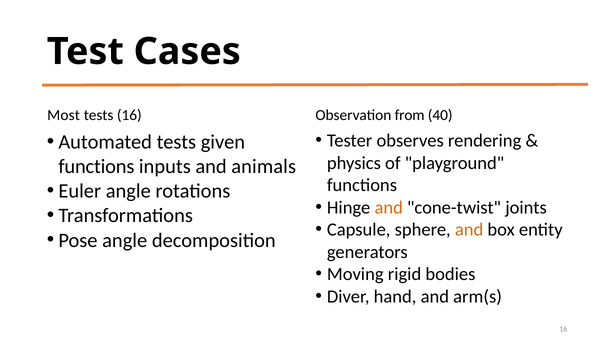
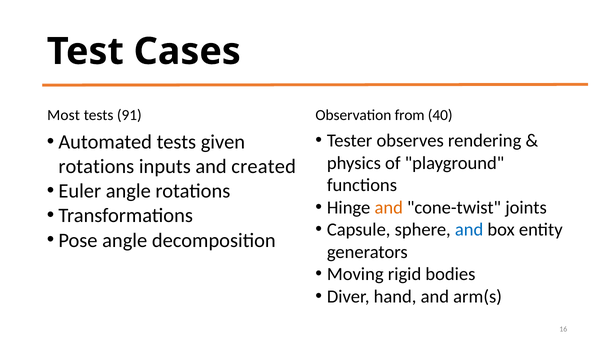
tests 16: 16 -> 91
functions at (96, 167): functions -> rotations
animals: animals -> created
and at (469, 230) colour: orange -> blue
